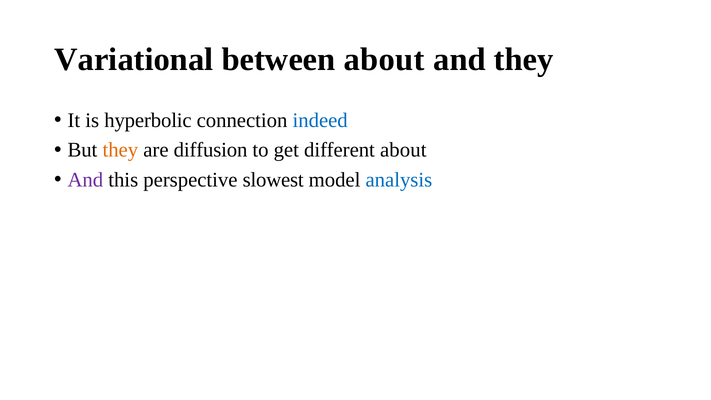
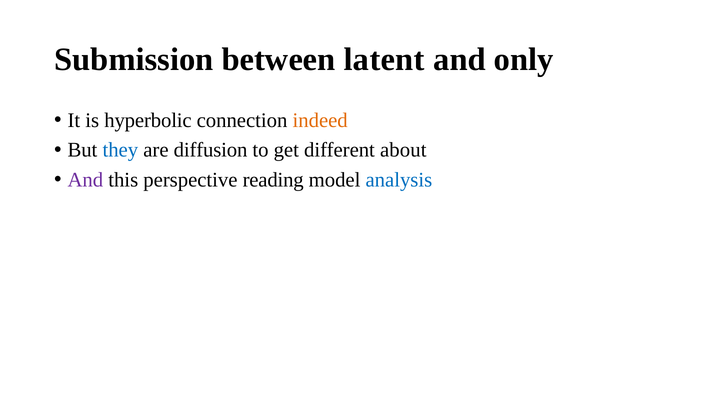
Variational: Variational -> Submission
between about: about -> latent
and they: they -> only
indeed colour: blue -> orange
they at (120, 150) colour: orange -> blue
slowest: slowest -> reading
